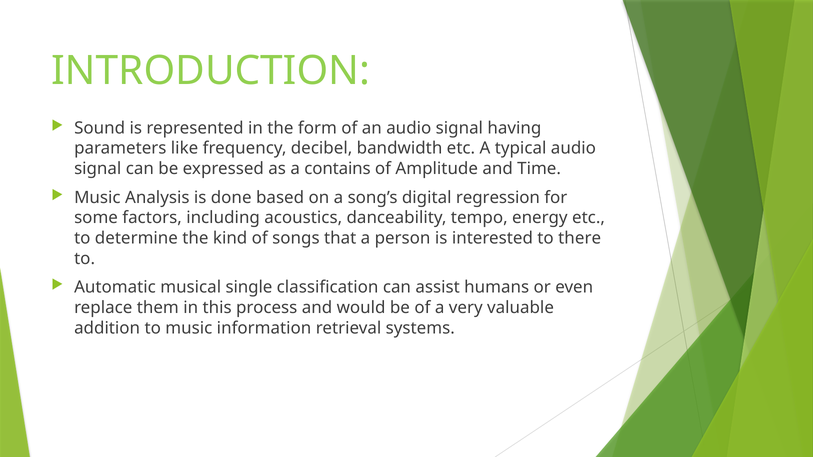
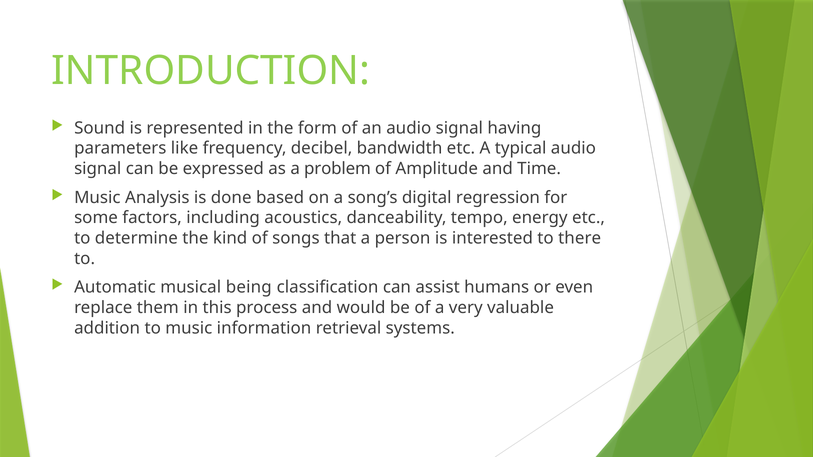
contains: contains -> problem
single: single -> being
